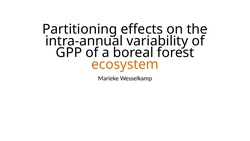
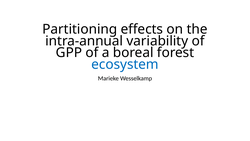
ecosystem colour: orange -> blue
